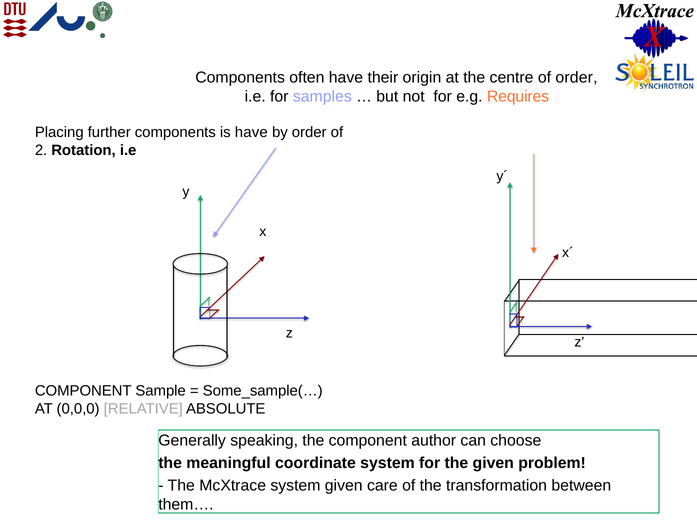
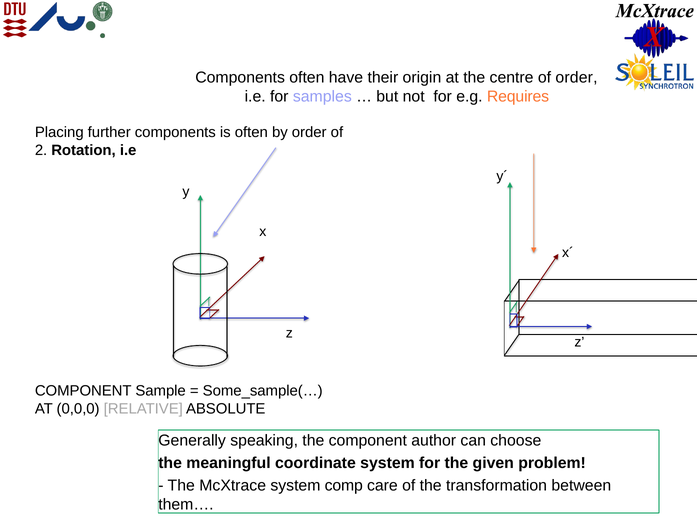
is have: have -> often
system given: given -> comp
